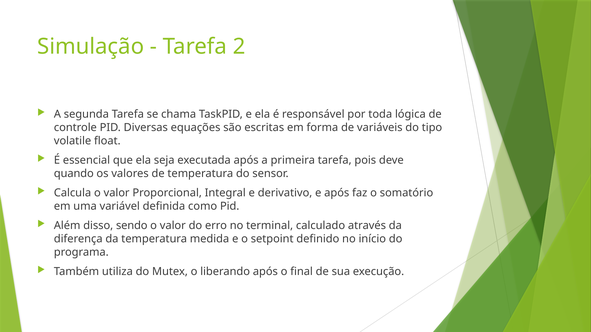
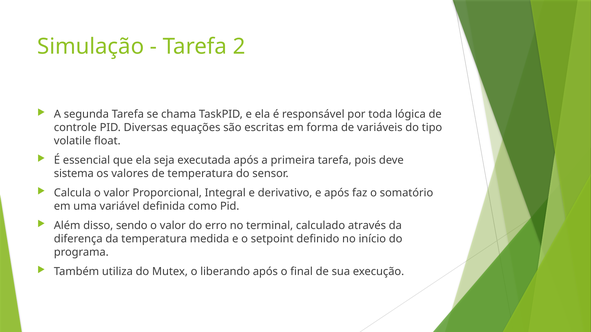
quando: quando -> sistema
